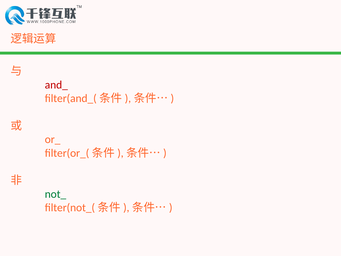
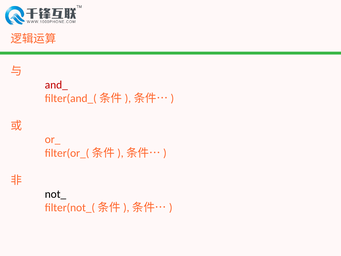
not_ colour: green -> black
